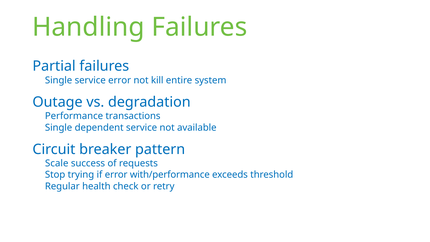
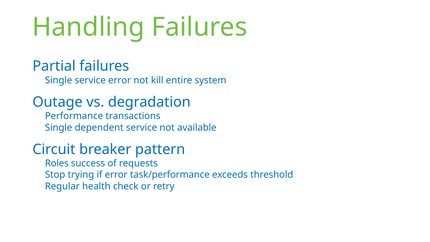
Scale: Scale -> Roles
with/performance: with/performance -> task/performance
